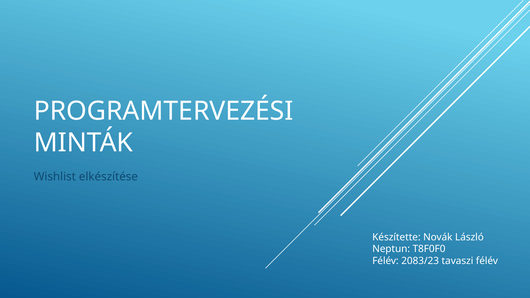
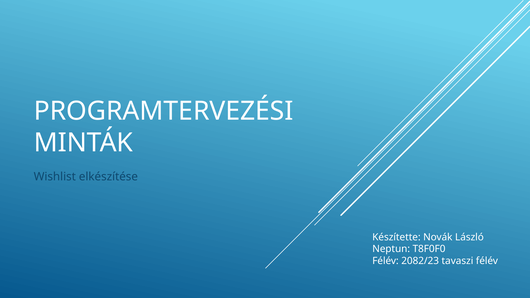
2083/23: 2083/23 -> 2082/23
